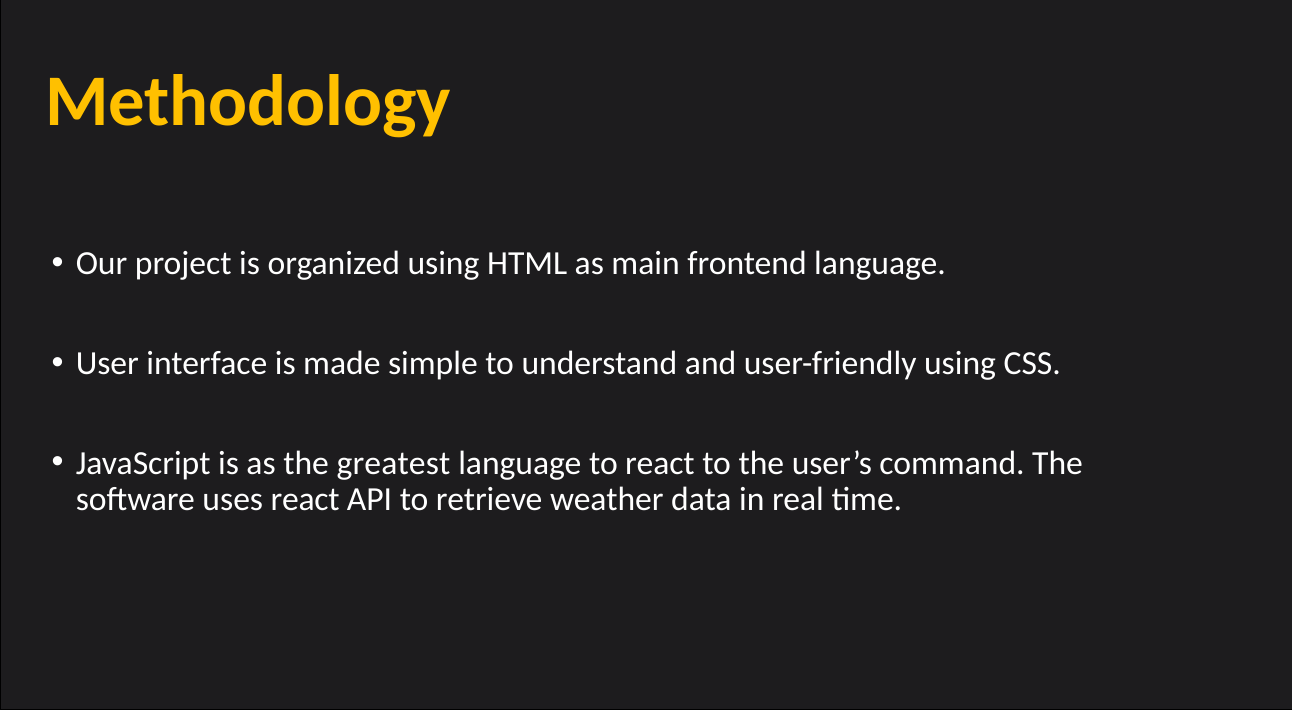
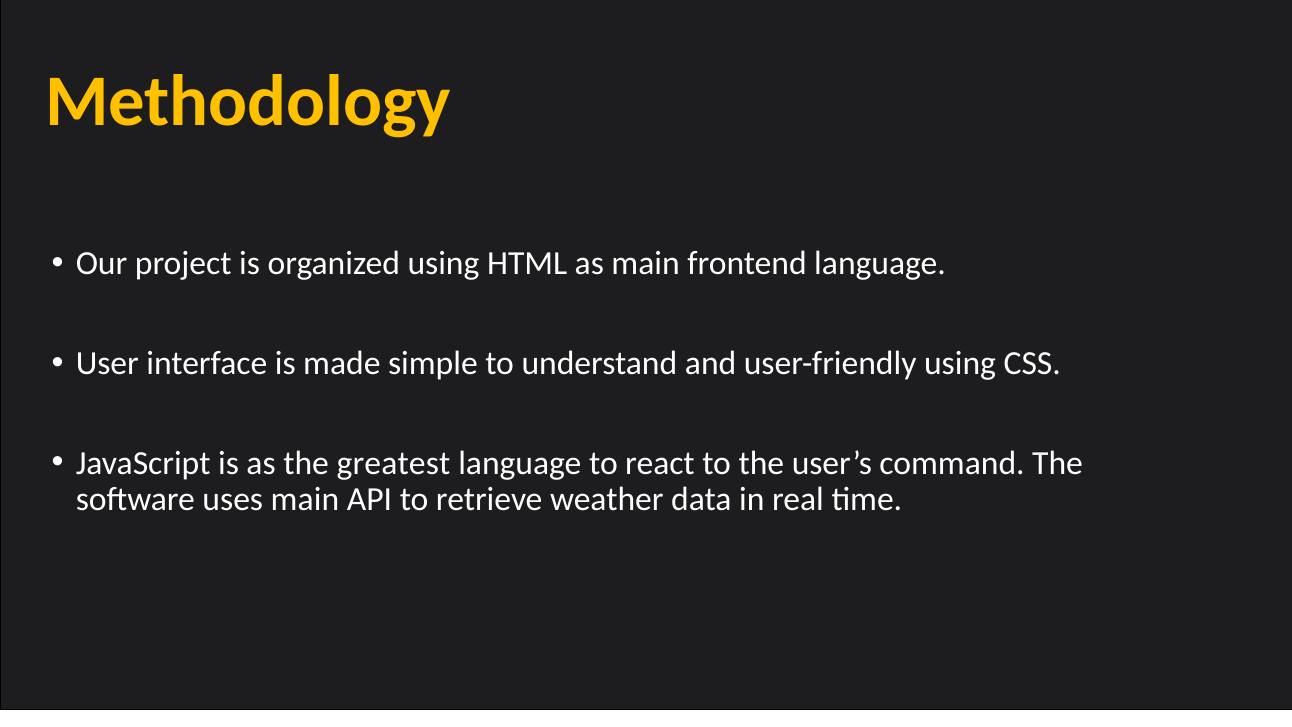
uses react: react -> main
